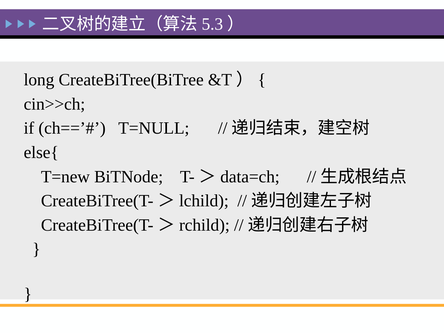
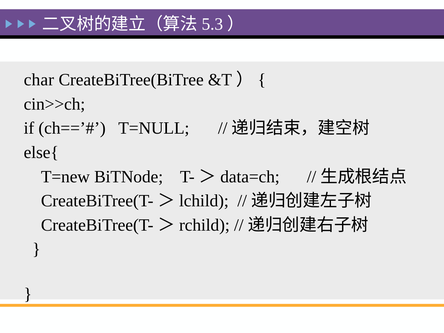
long: long -> char
